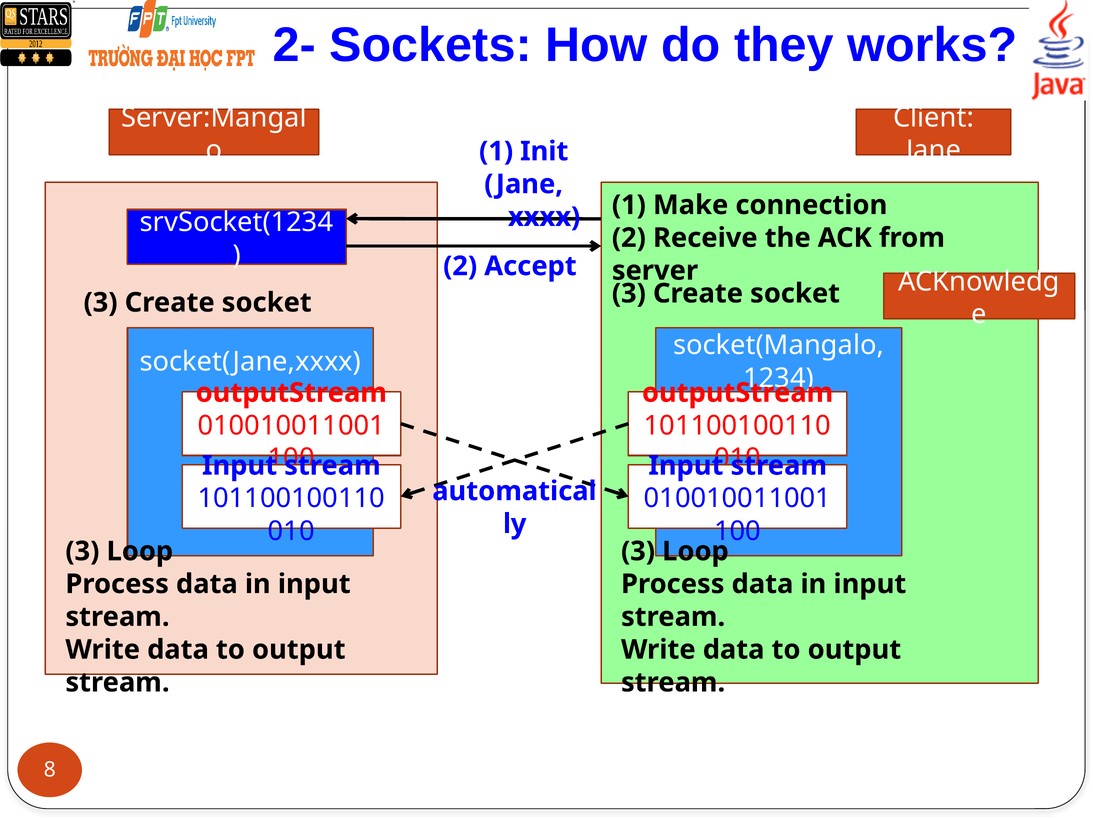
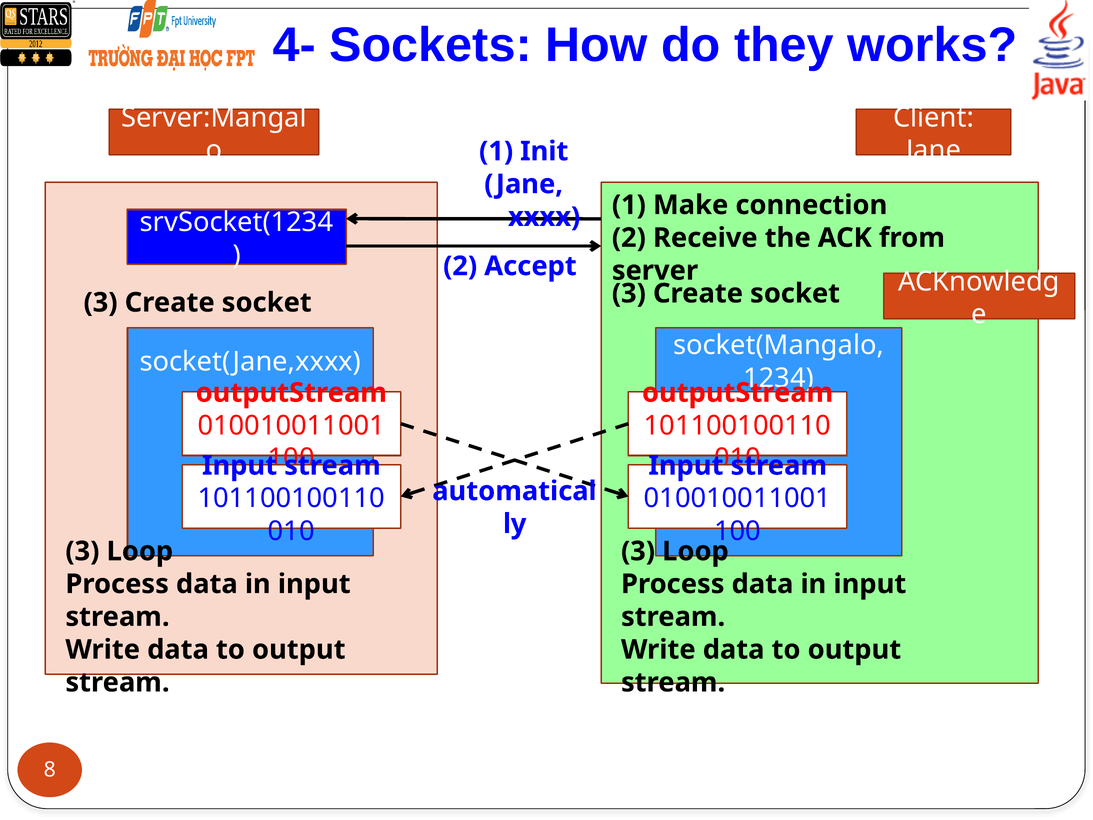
2-: 2- -> 4-
